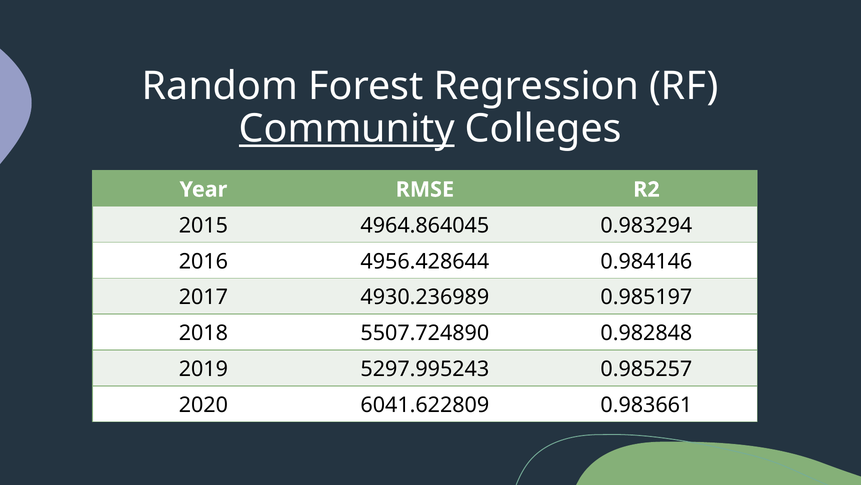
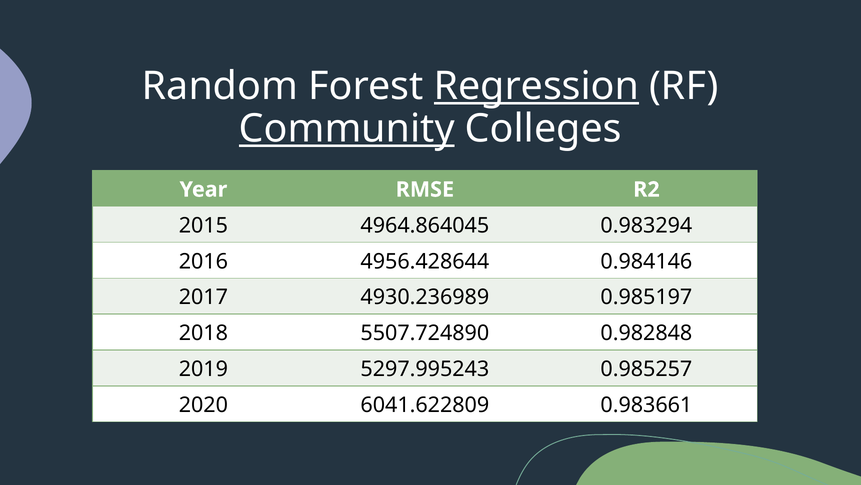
Regression underline: none -> present
